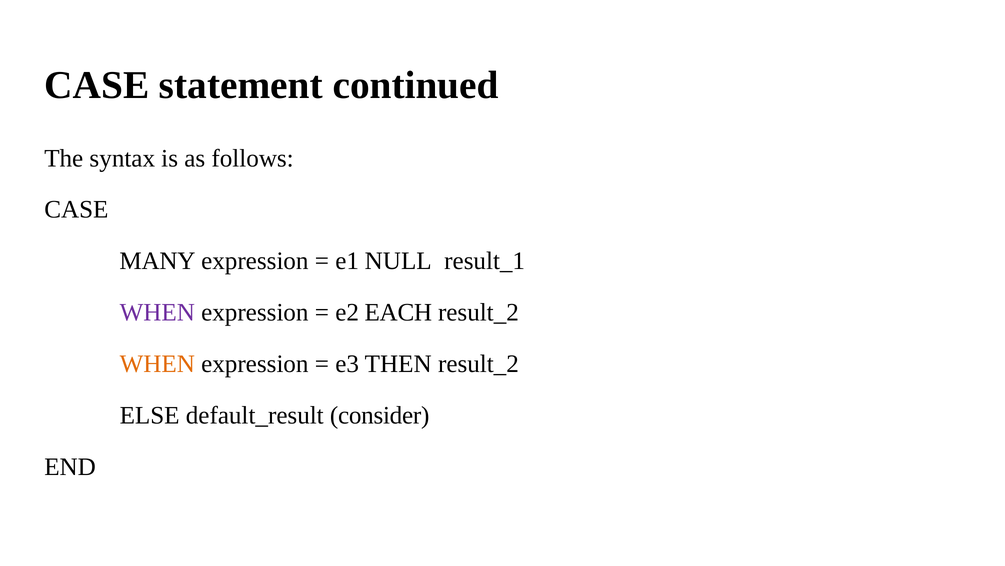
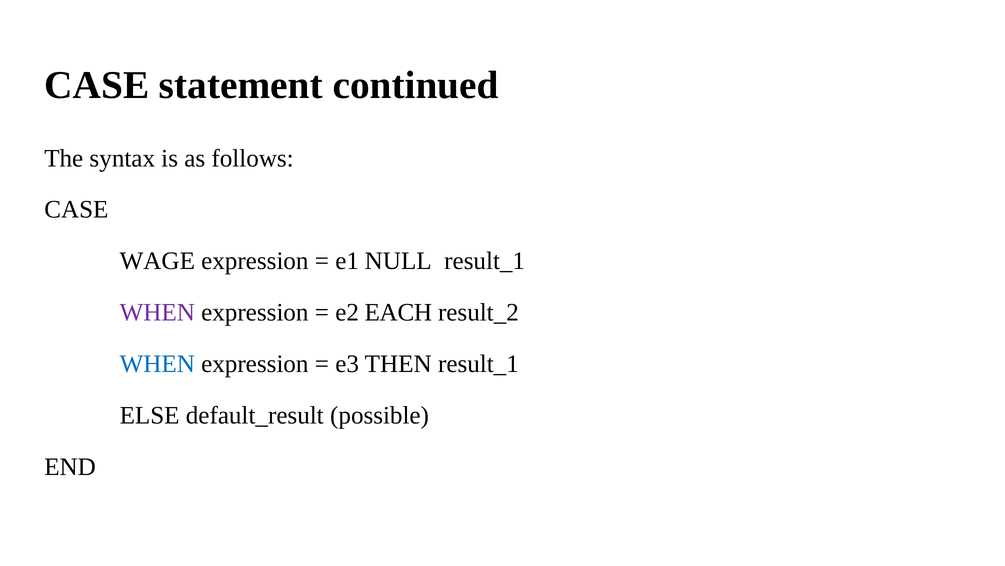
MANY: MANY -> WAGE
WHEN at (157, 364) colour: orange -> blue
THEN result_2: result_2 -> result_1
consider: consider -> possible
